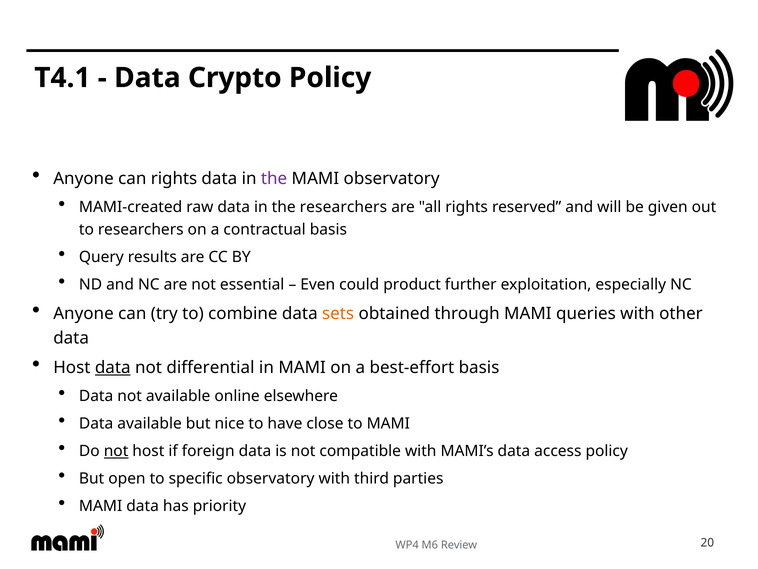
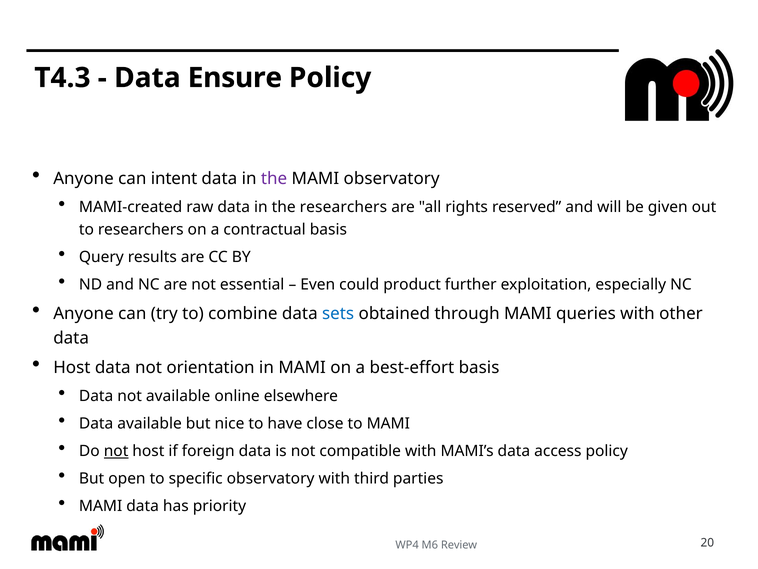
T4.1: T4.1 -> T4.3
Crypto: Crypto -> Ensure
can rights: rights -> intent
sets colour: orange -> blue
data at (113, 367) underline: present -> none
differential: differential -> orientation
